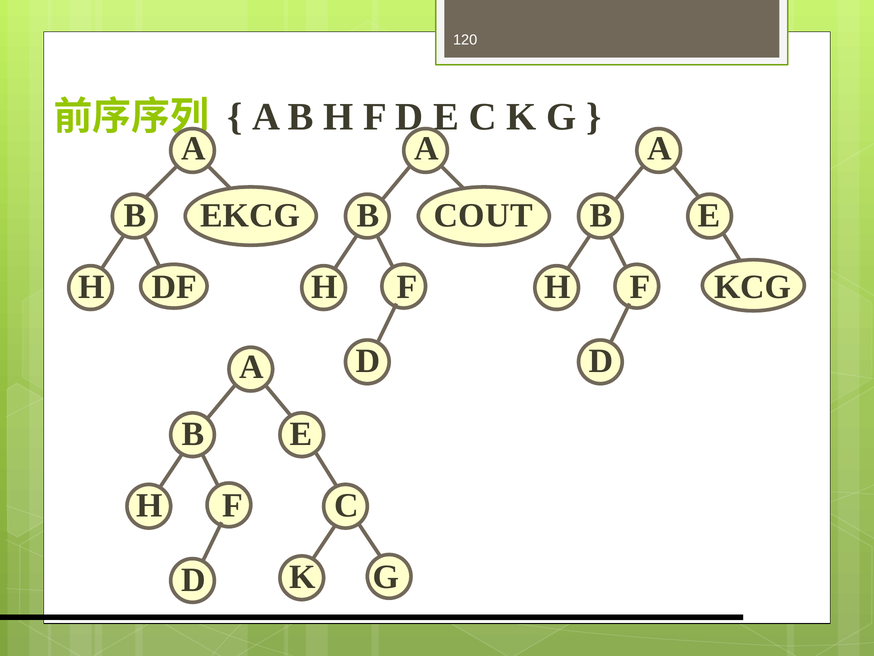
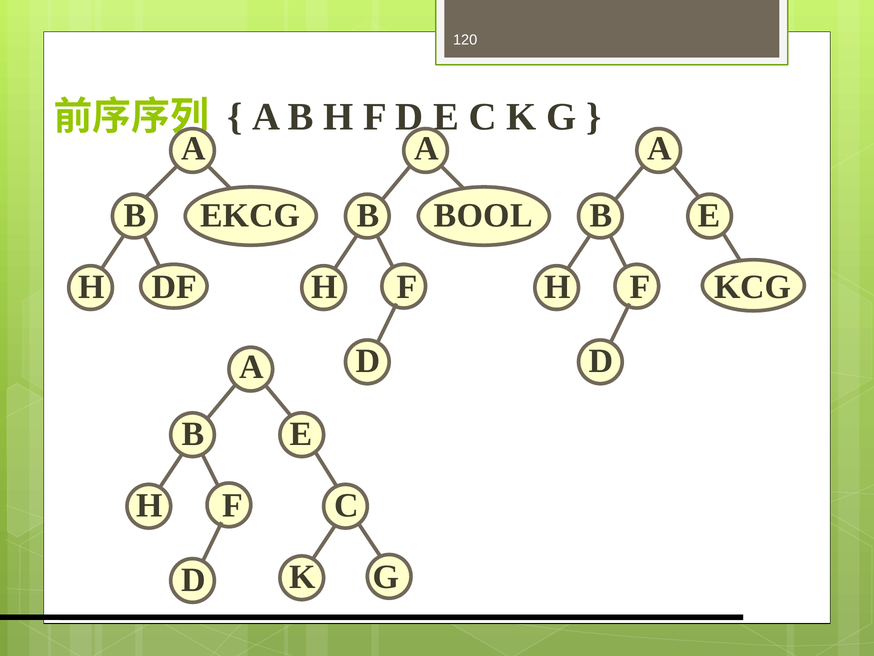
COUT: COUT -> BOOL
